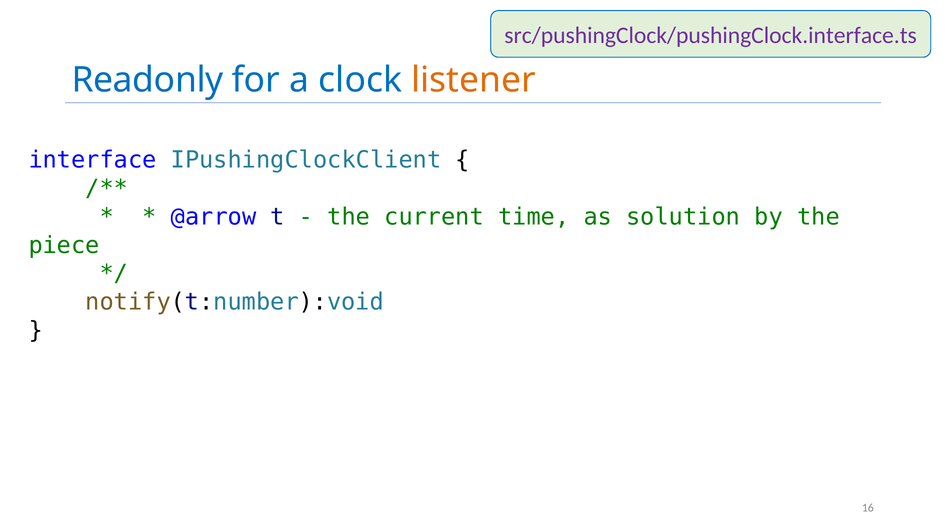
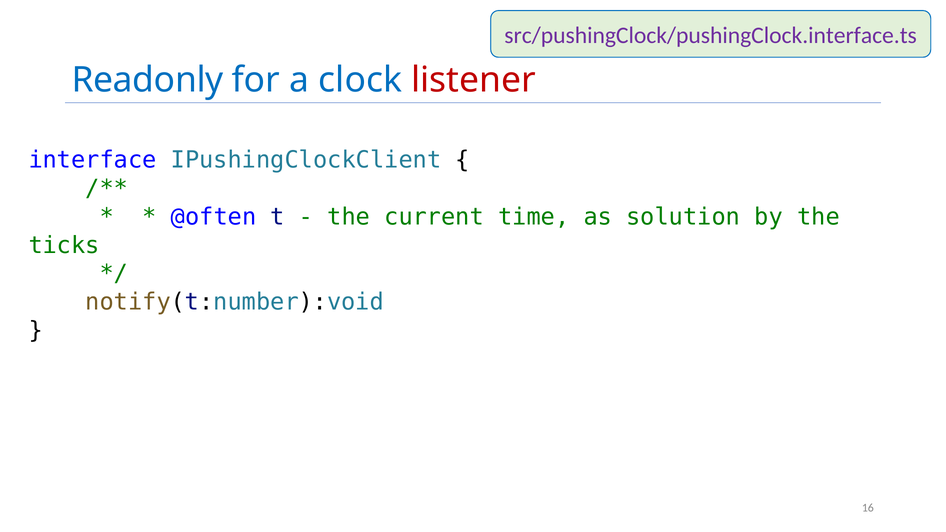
listener colour: orange -> red
@arrow: @arrow -> @often
piece: piece -> ticks
